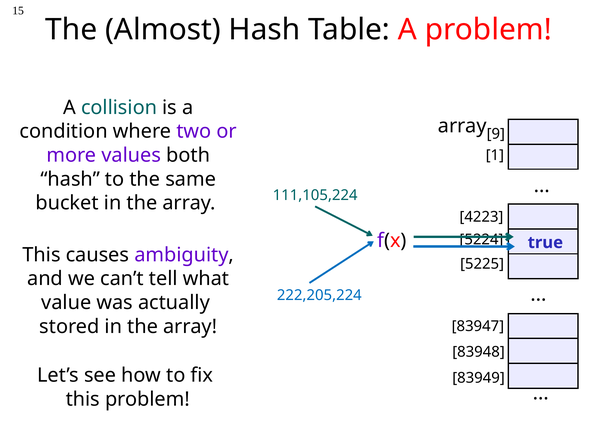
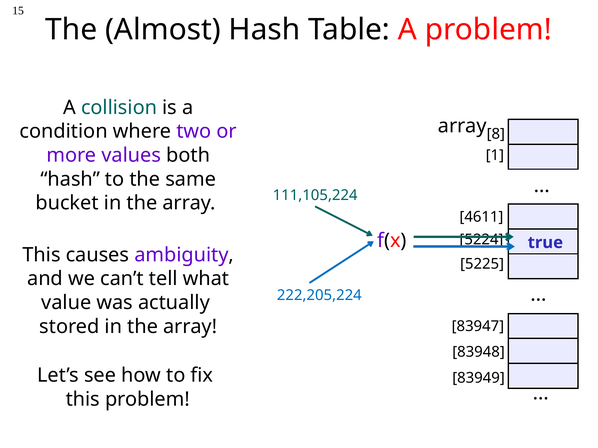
9: 9 -> 8
4223: 4223 -> 4611
